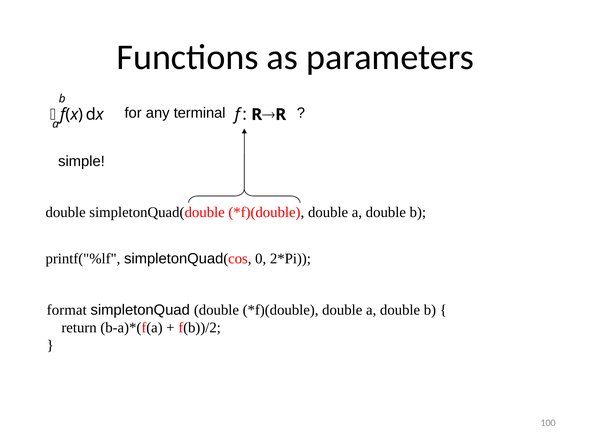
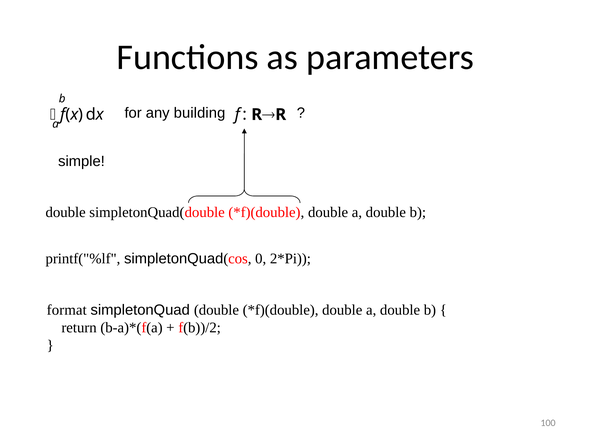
terminal: terminal -> building
